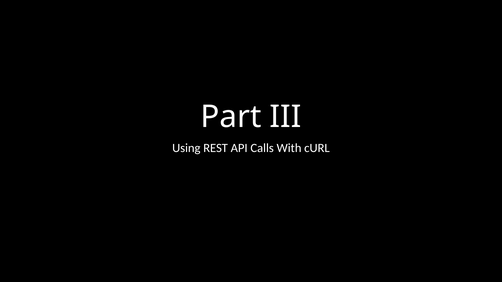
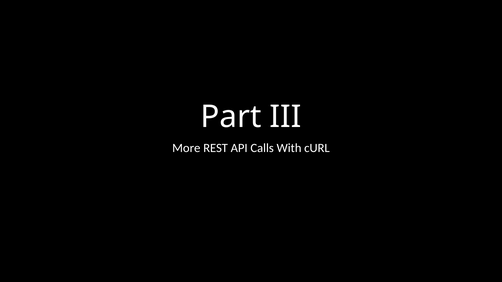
Using: Using -> More
